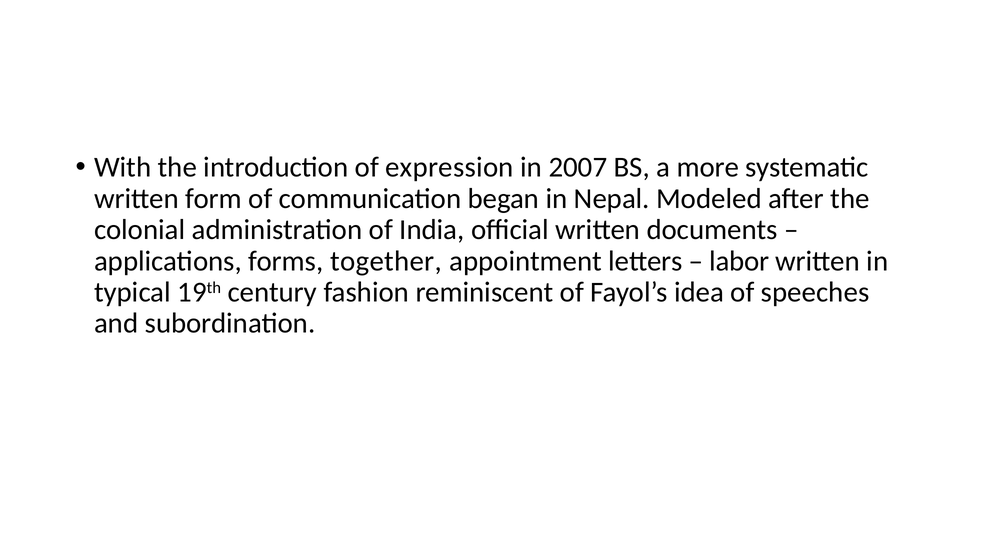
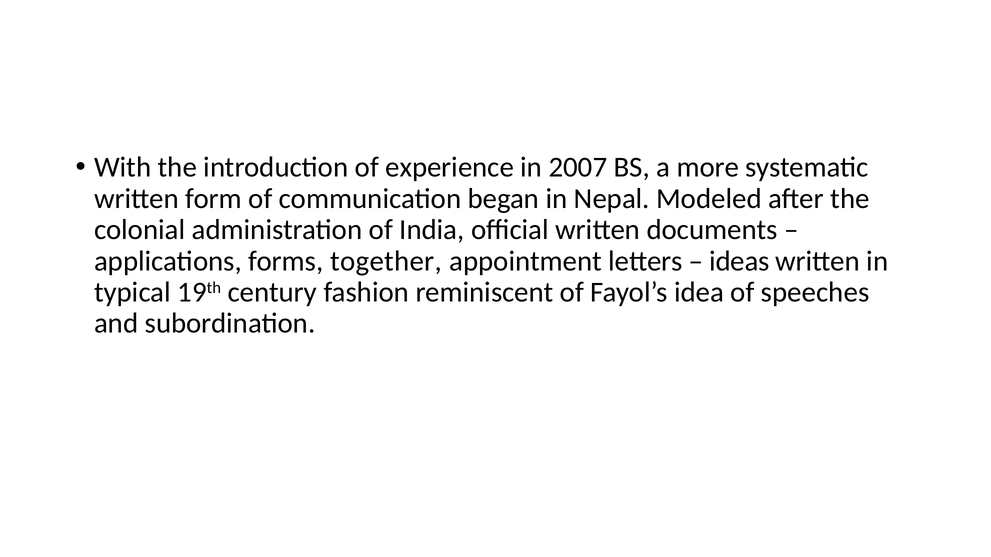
expression: expression -> experience
labor: labor -> ideas
